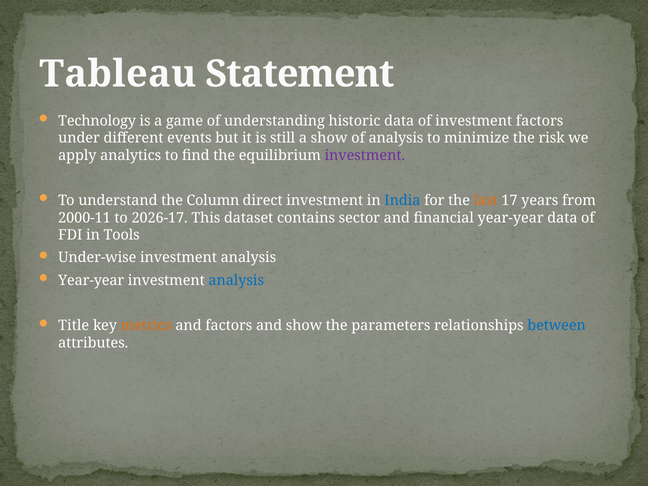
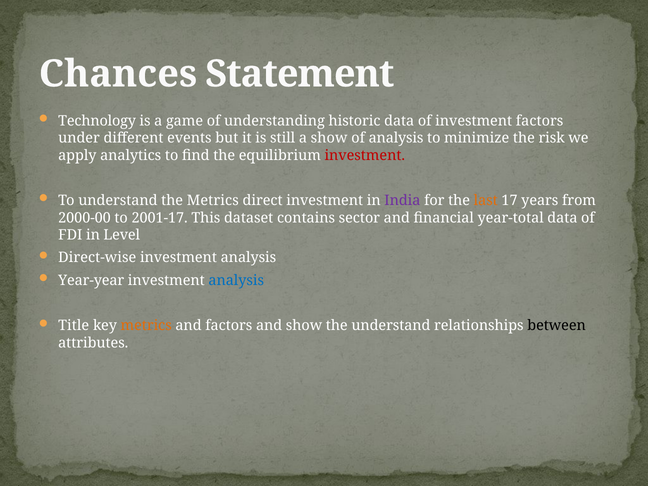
Tableau: Tableau -> Chances
investment at (365, 155) colour: purple -> red
the Column: Column -> Metrics
India colour: blue -> purple
2000-11: 2000-11 -> 2000-00
2026-17: 2026-17 -> 2001-17
financial year-year: year-year -> year-total
Tools: Tools -> Level
Under-wise: Under-wise -> Direct-wise
the parameters: parameters -> understand
between colour: blue -> black
